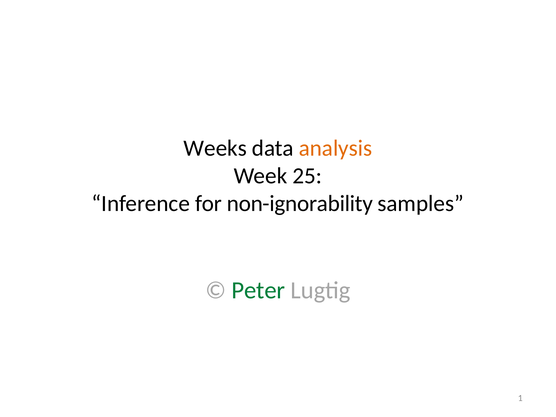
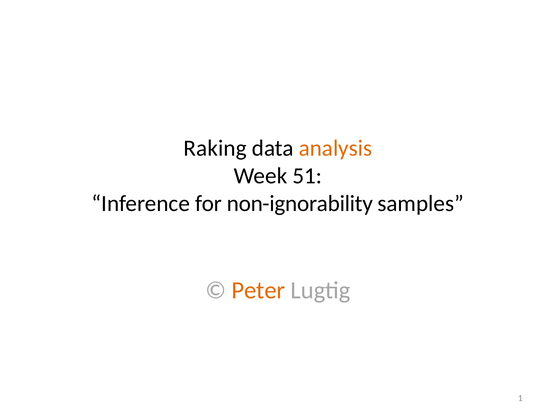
Weeks: Weeks -> Raking
25: 25 -> 51
Peter colour: green -> orange
